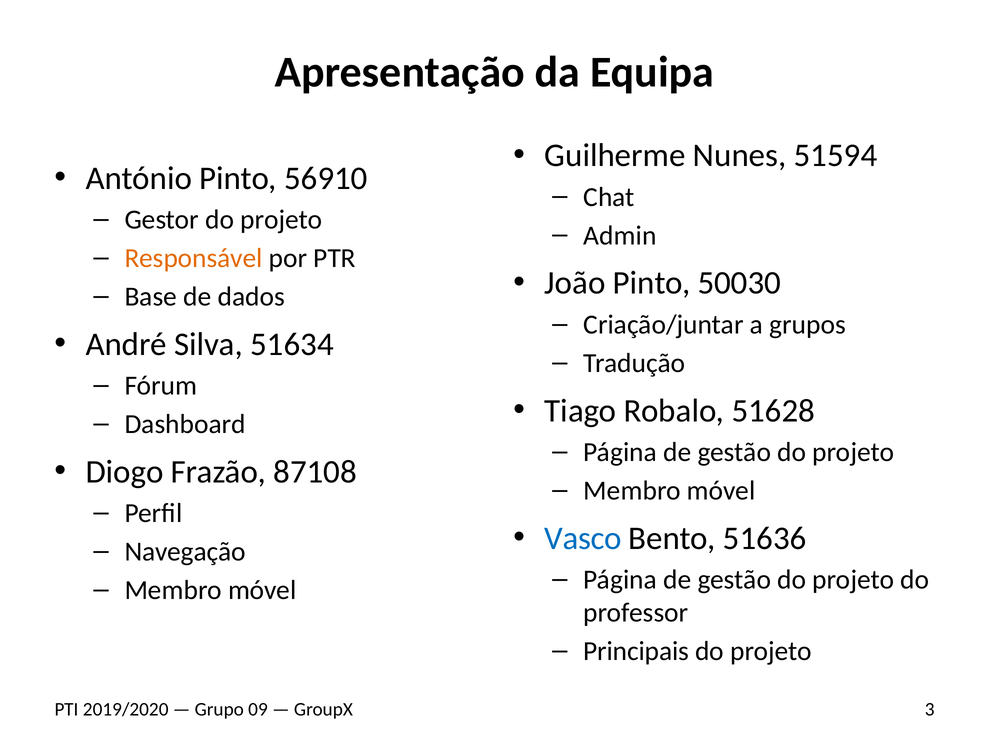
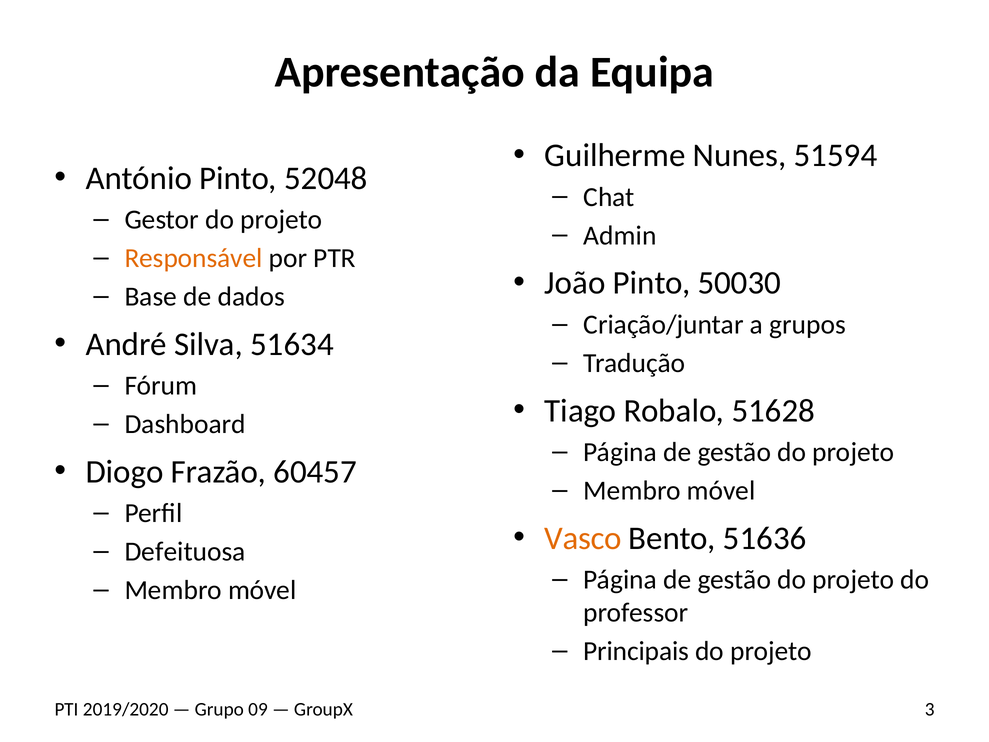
56910: 56910 -> 52048
87108: 87108 -> 60457
Vasco colour: blue -> orange
Navegação: Navegação -> Defeituosa
